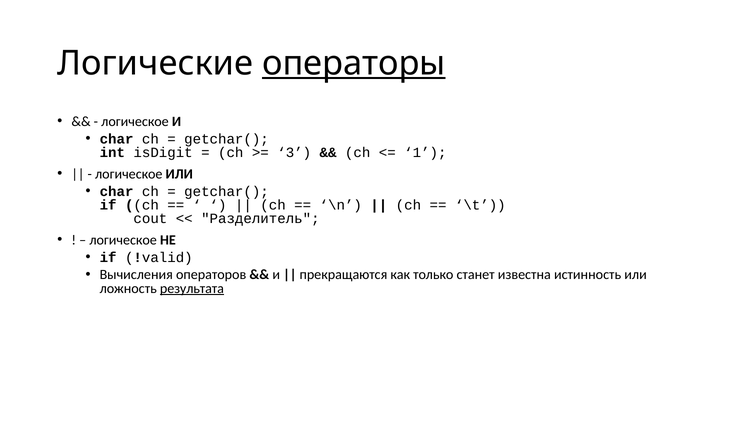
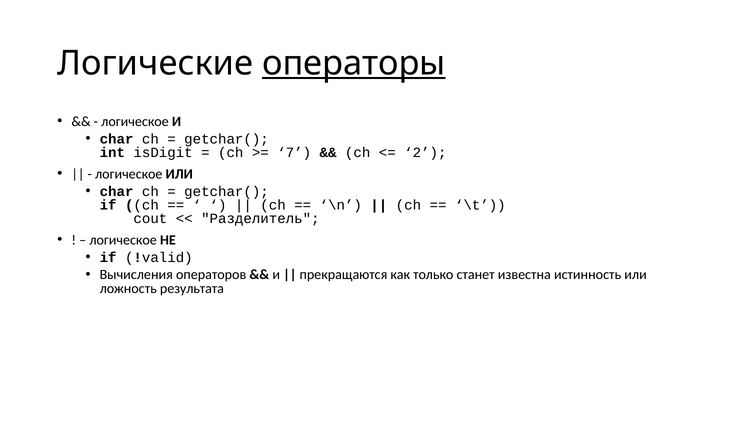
3: 3 -> 7
1: 1 -> 2
результата underline: present -> none
